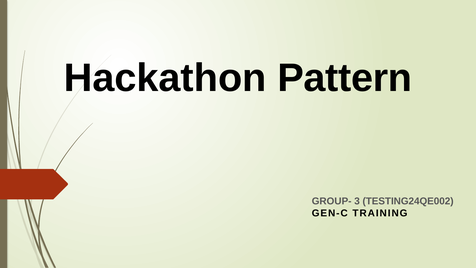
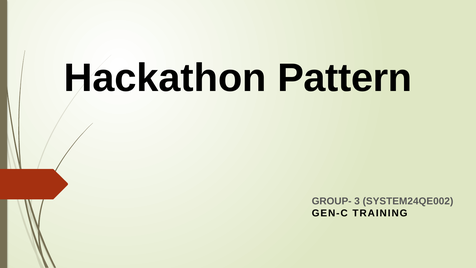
TESTING24QE002: TESTING24QE002 -> SYSTEM24QE002
